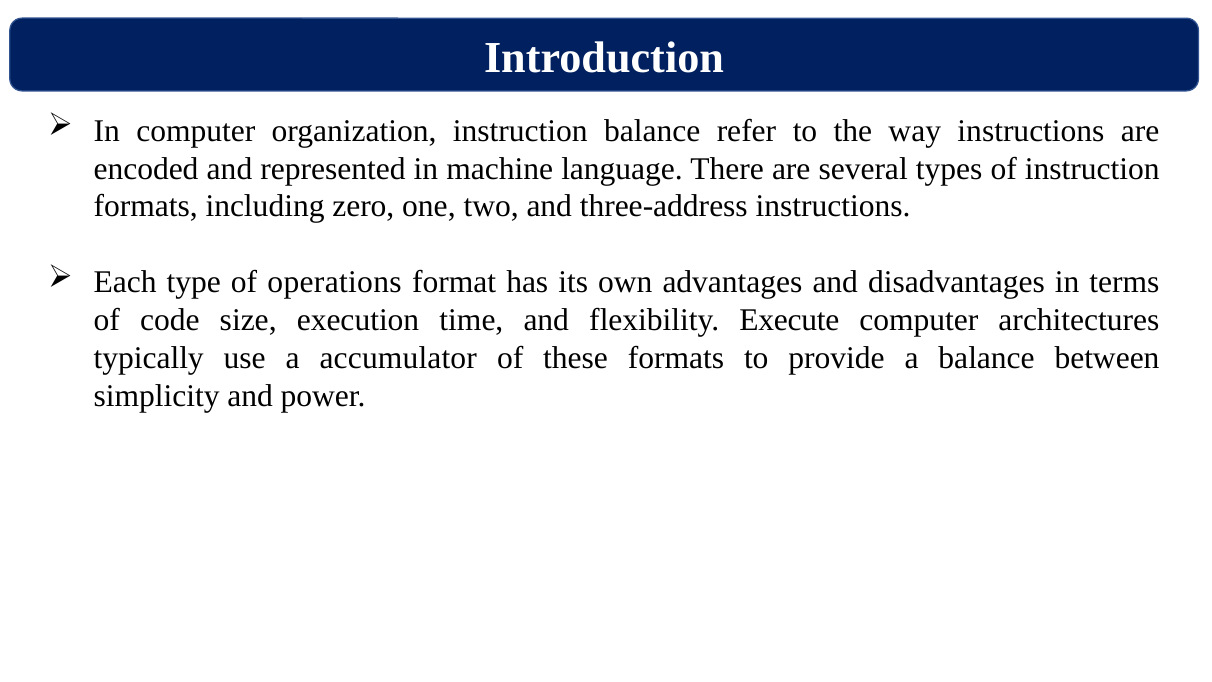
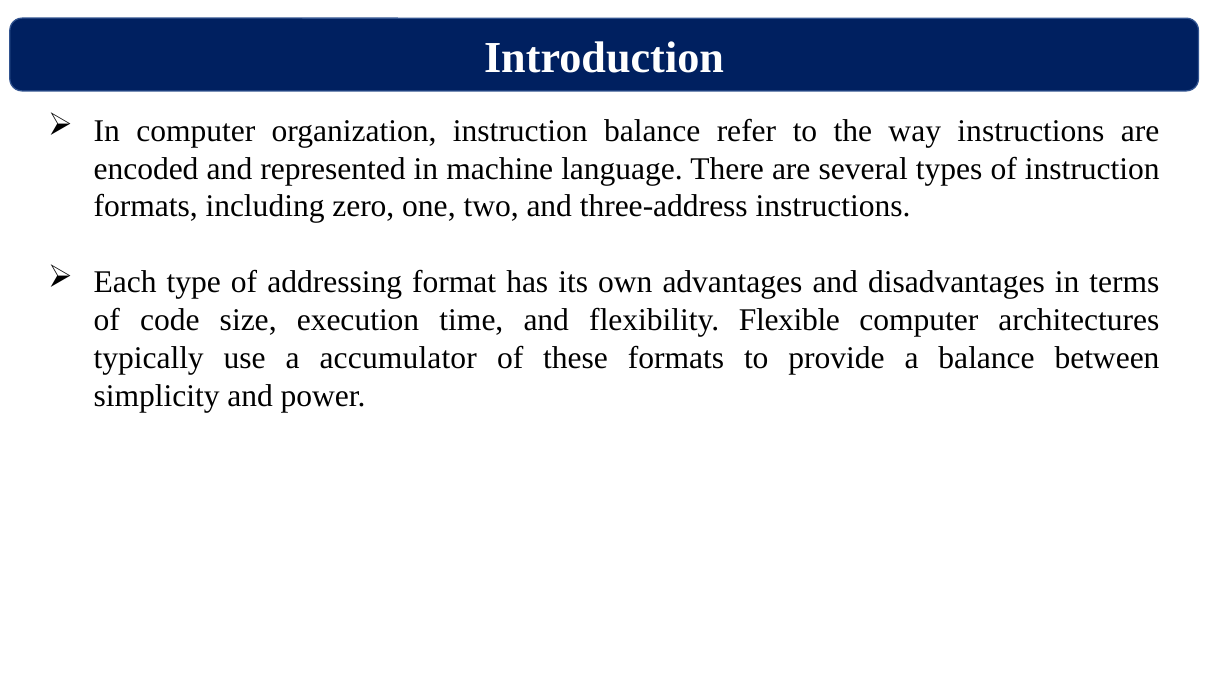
operations: operations -> addressing
Execute: Execute -> Flexible
